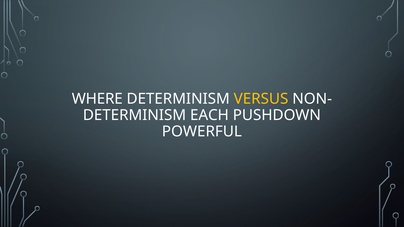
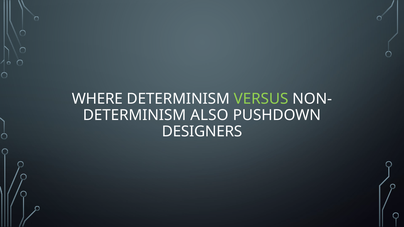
VERSUS colour: yellow -> light green
EACH: EACH -> ALSO
POWERFUL: POWERFUL -> DESIGNERS
